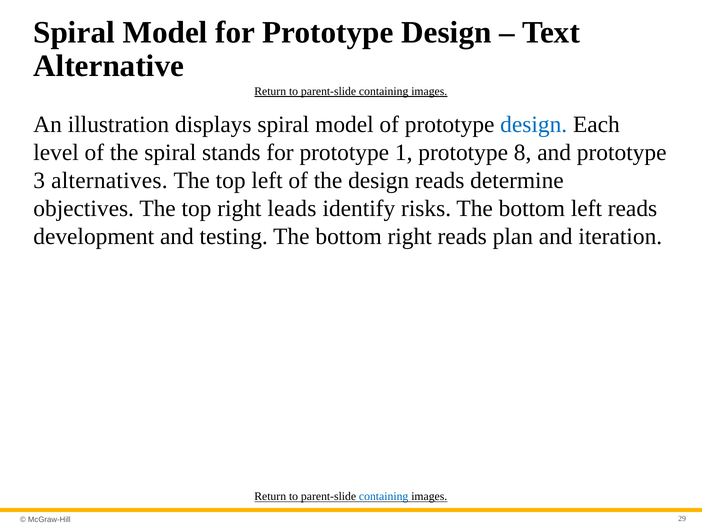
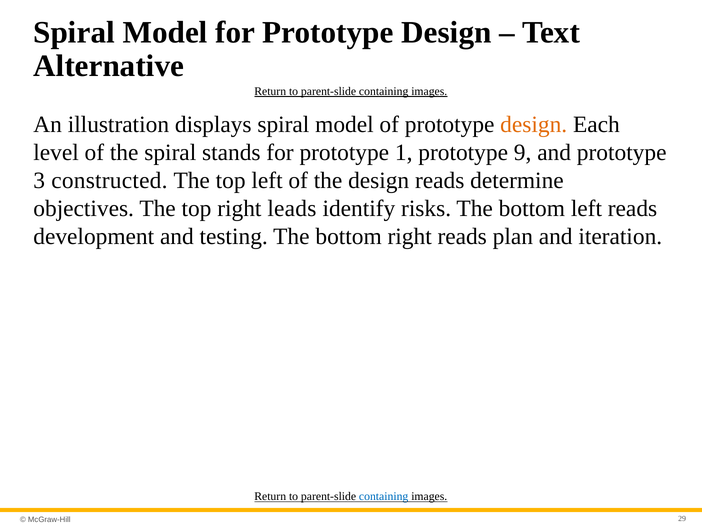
design at (534, 124) colour: blue -> orange
8: 8 -> 9
alternatives: alternatives -> constructed
